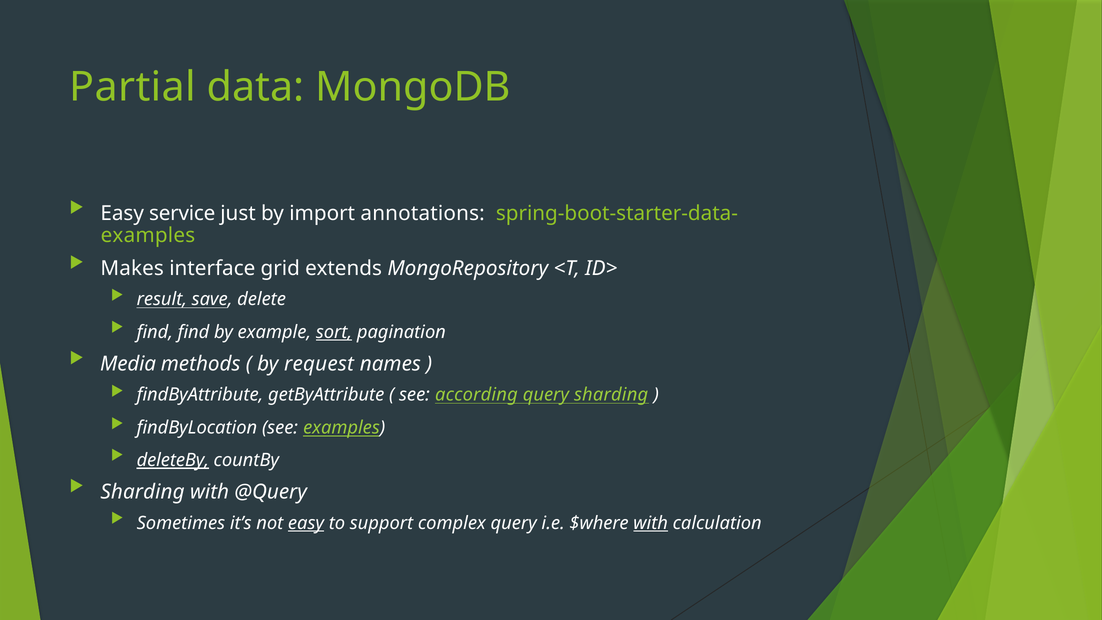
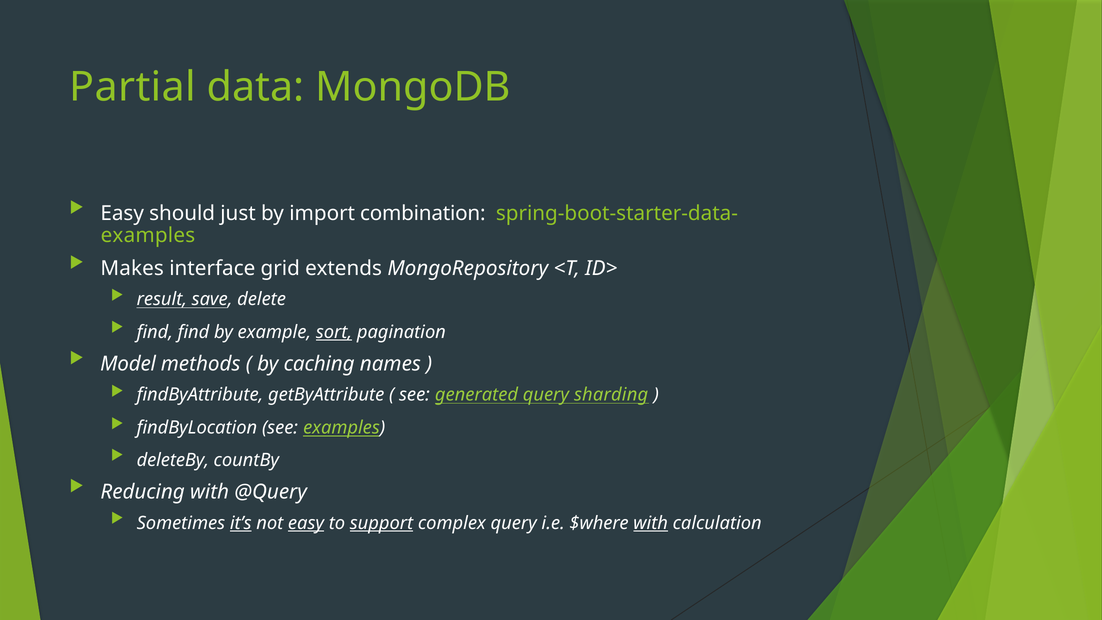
service: service -> should
annotations: annotations -> combination
Media: Media -> Model
request: request -> caching
according: according -> generated
deleteBy underline: present -> none
Sharding at (143, 492): Sharding -> Reducing
it’s underline: none -> present
support underline: none -> present
